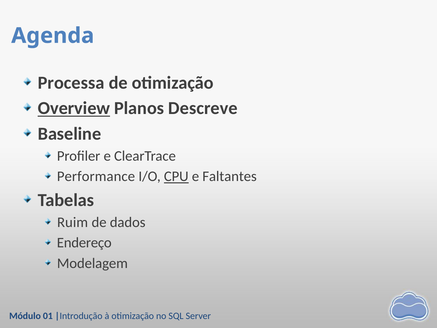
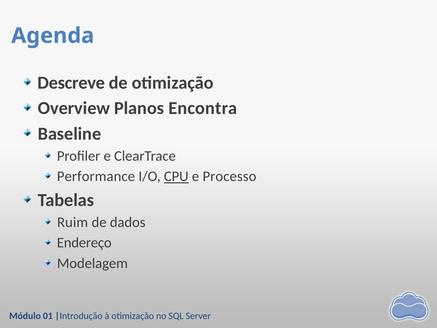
Processa: Processa -> Descreve
Overview underline: present -> none
Descreve: Descreve -> Encontra
Faltantes: Faltantes -> Processo
